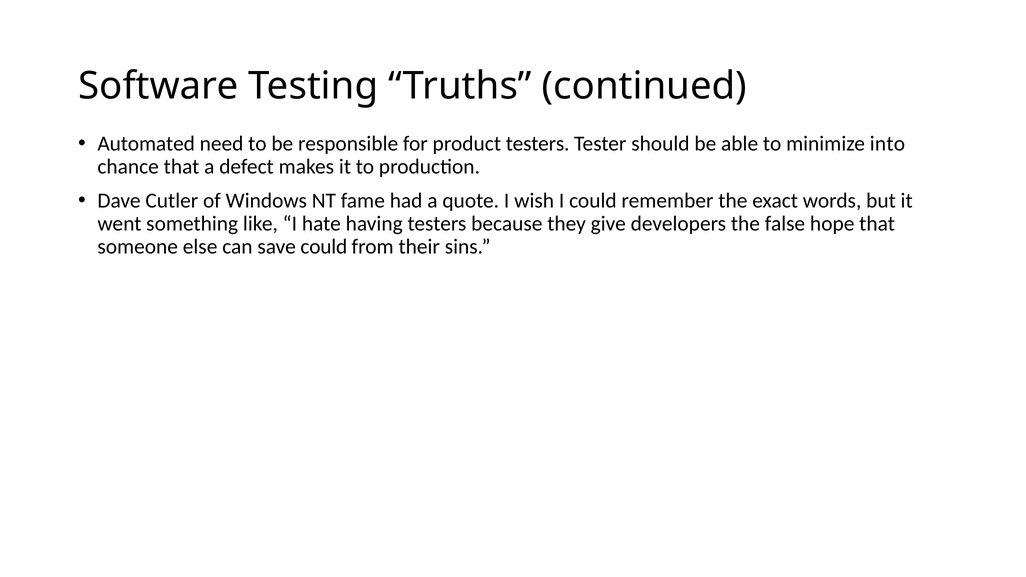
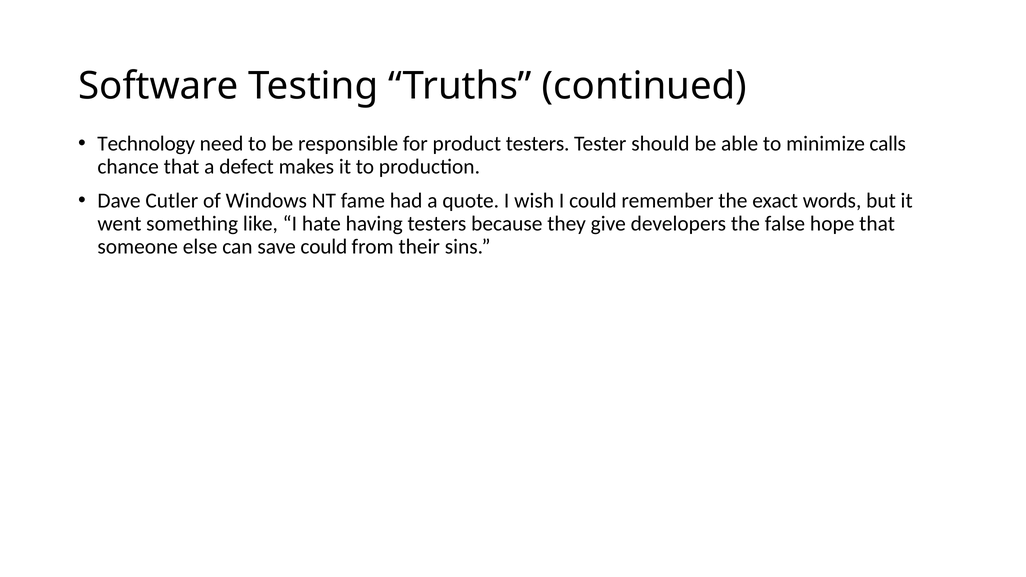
Automated: Automated -> Technology
into: into -> calls
